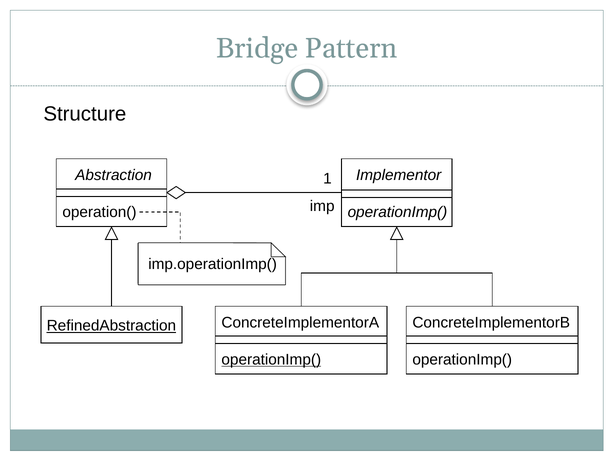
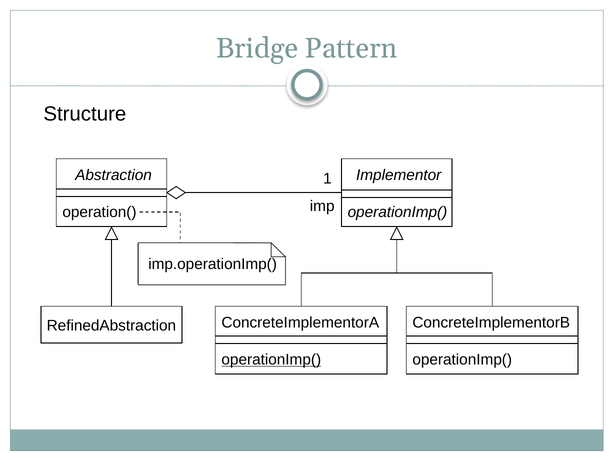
RefinedAbstraction underline: present -> none
